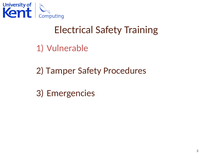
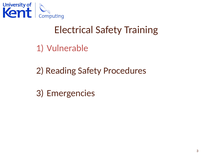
Tamper: Tamper -> Reading
